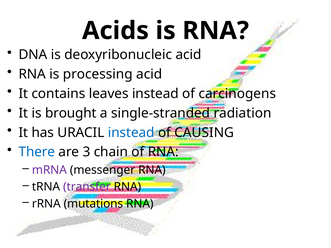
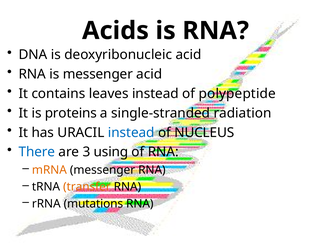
is processing: processing -> messenger
carcinogens: carcinogens -> polypeptide
brought: brought -> proteins
CAUSING: CAUSING -> NUCLEUS
chain: chain -> using
mRNA colour: purple -> orange
transfer colour: purple -> orange
